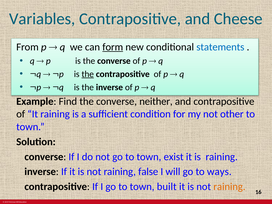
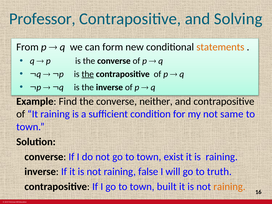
Variables: Variables -> Professor
Cheese: Cheese -> Solving
form underline: present -> none
statements colour: blue -> orange
other: other -> same
ways: ways -> truth
